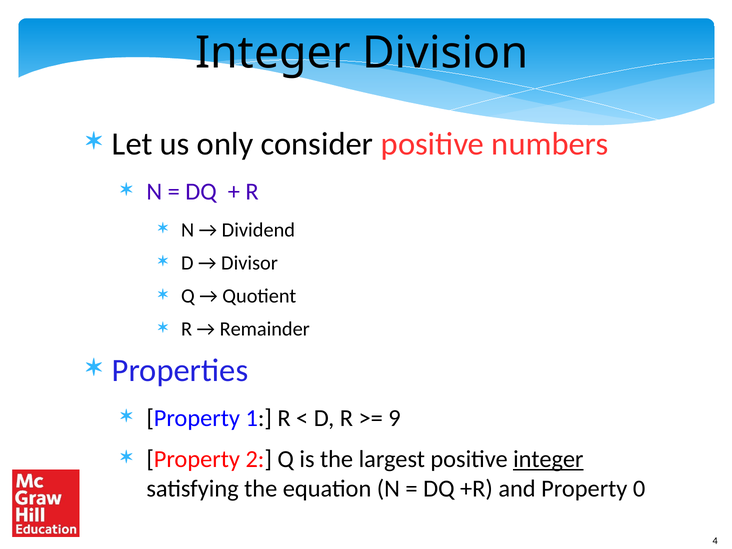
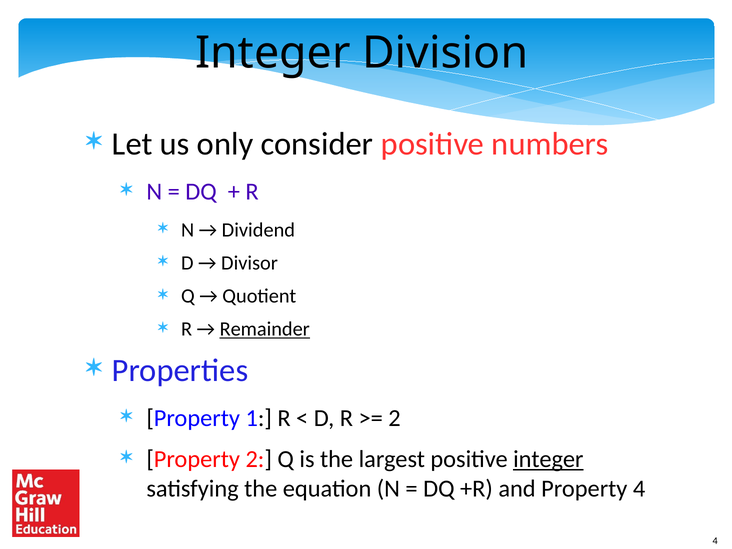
Remainder underline: none -> present
9 at (394, 418): 9 -> 2
Property 0: 0 -> 4
